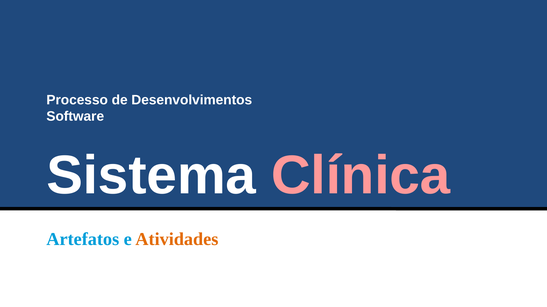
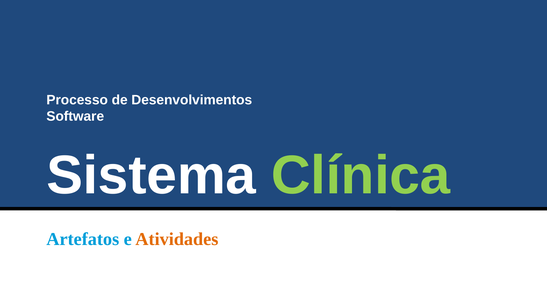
Clínica colour: pink -> light green
